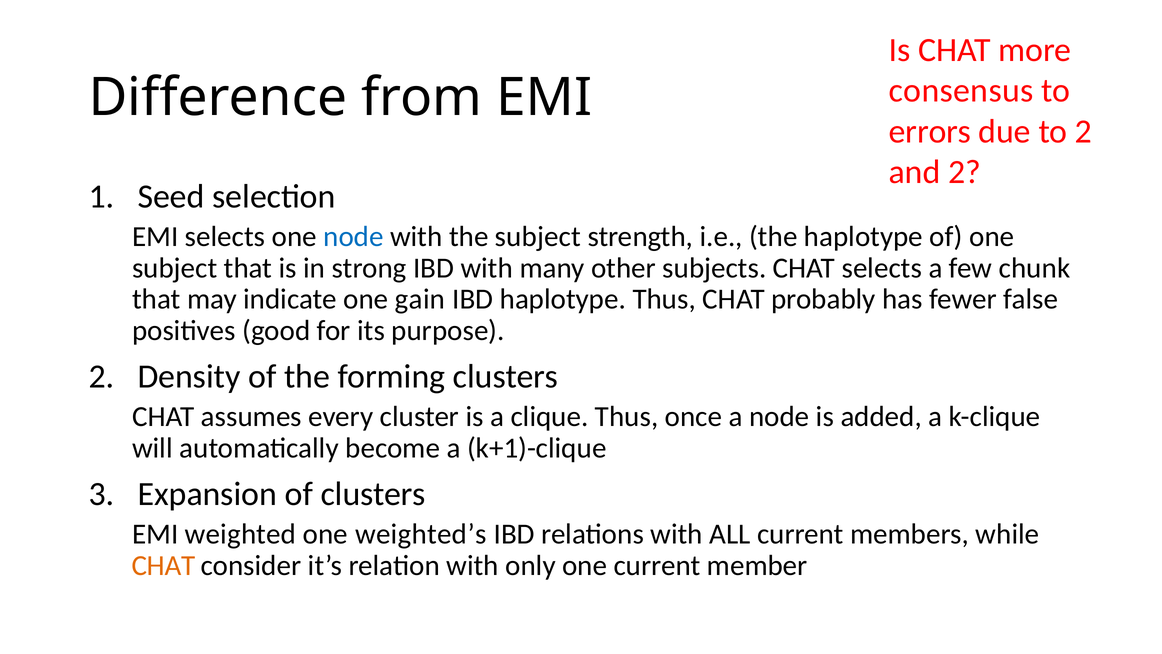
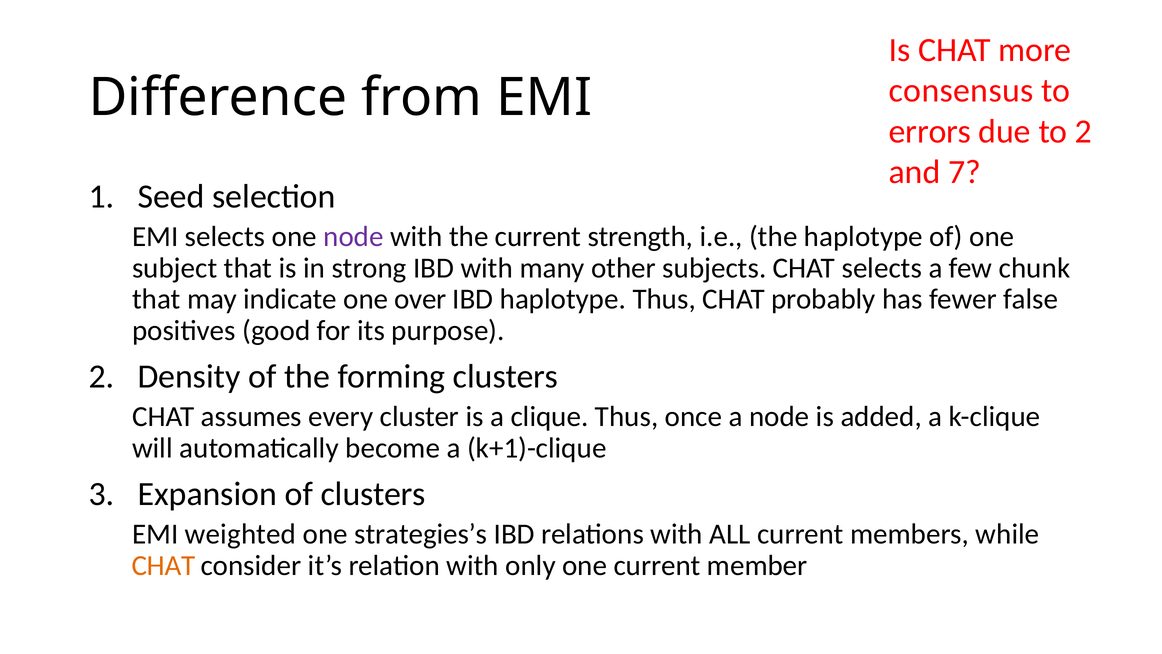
and 2: 2 -> 7
node at (353, 236) colour: blue -> purple
the subject: subject -> current
gain: gain -> over
weighted’s: weighted’s -> strategies’s
